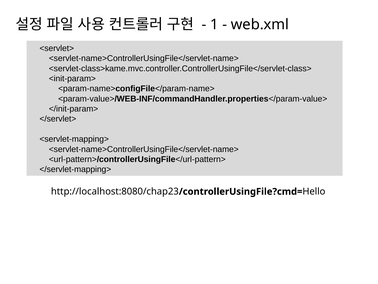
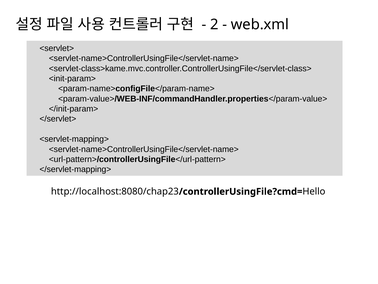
1: 1 -> 2
